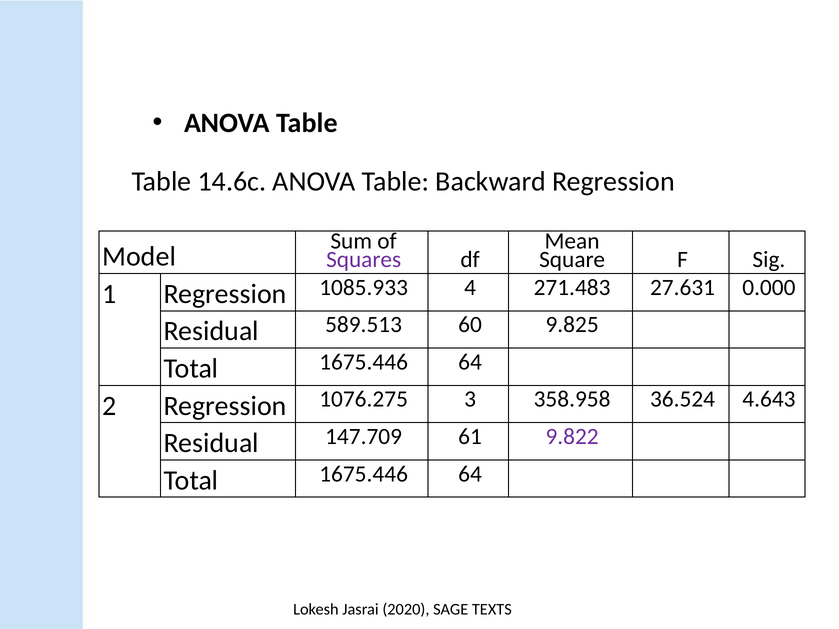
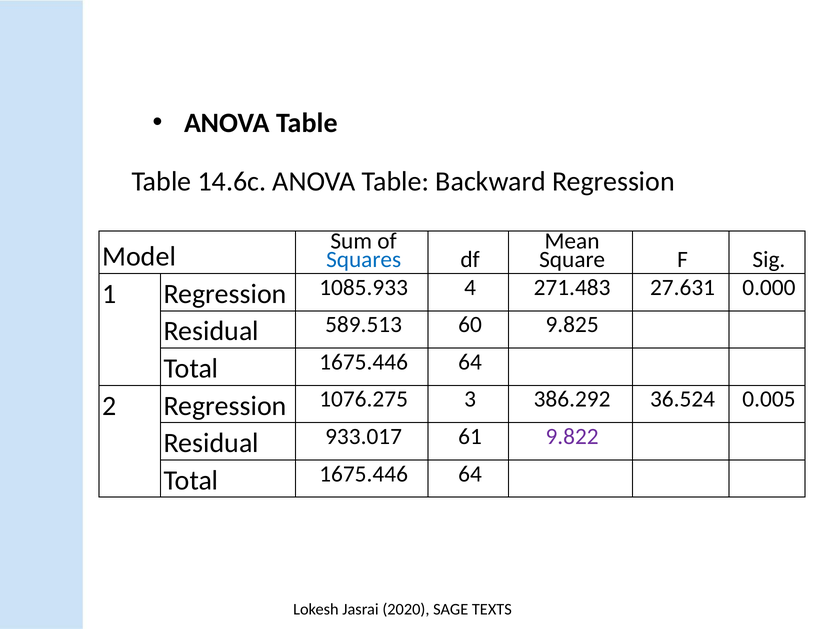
Squares colour: purple -> blue
358.958: 358.958 -> 386.292
4.643: 4.643 -> 0.005
147.709: 147.709 -> 933.017
